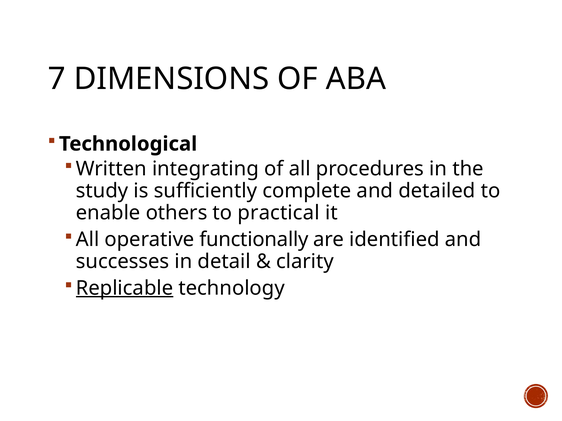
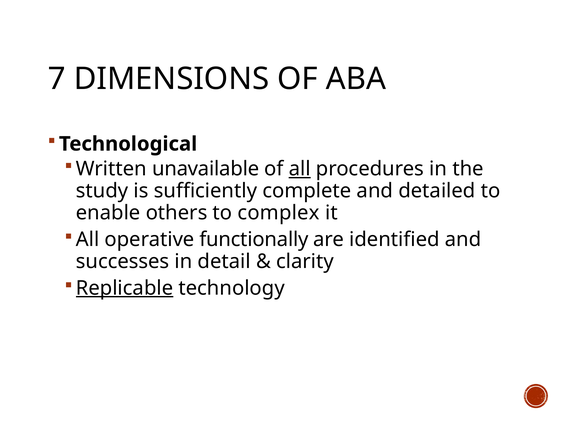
integrating: integrating -> unavailable
all at (300, 169) underline: none -> present
practical: practical -> complex
